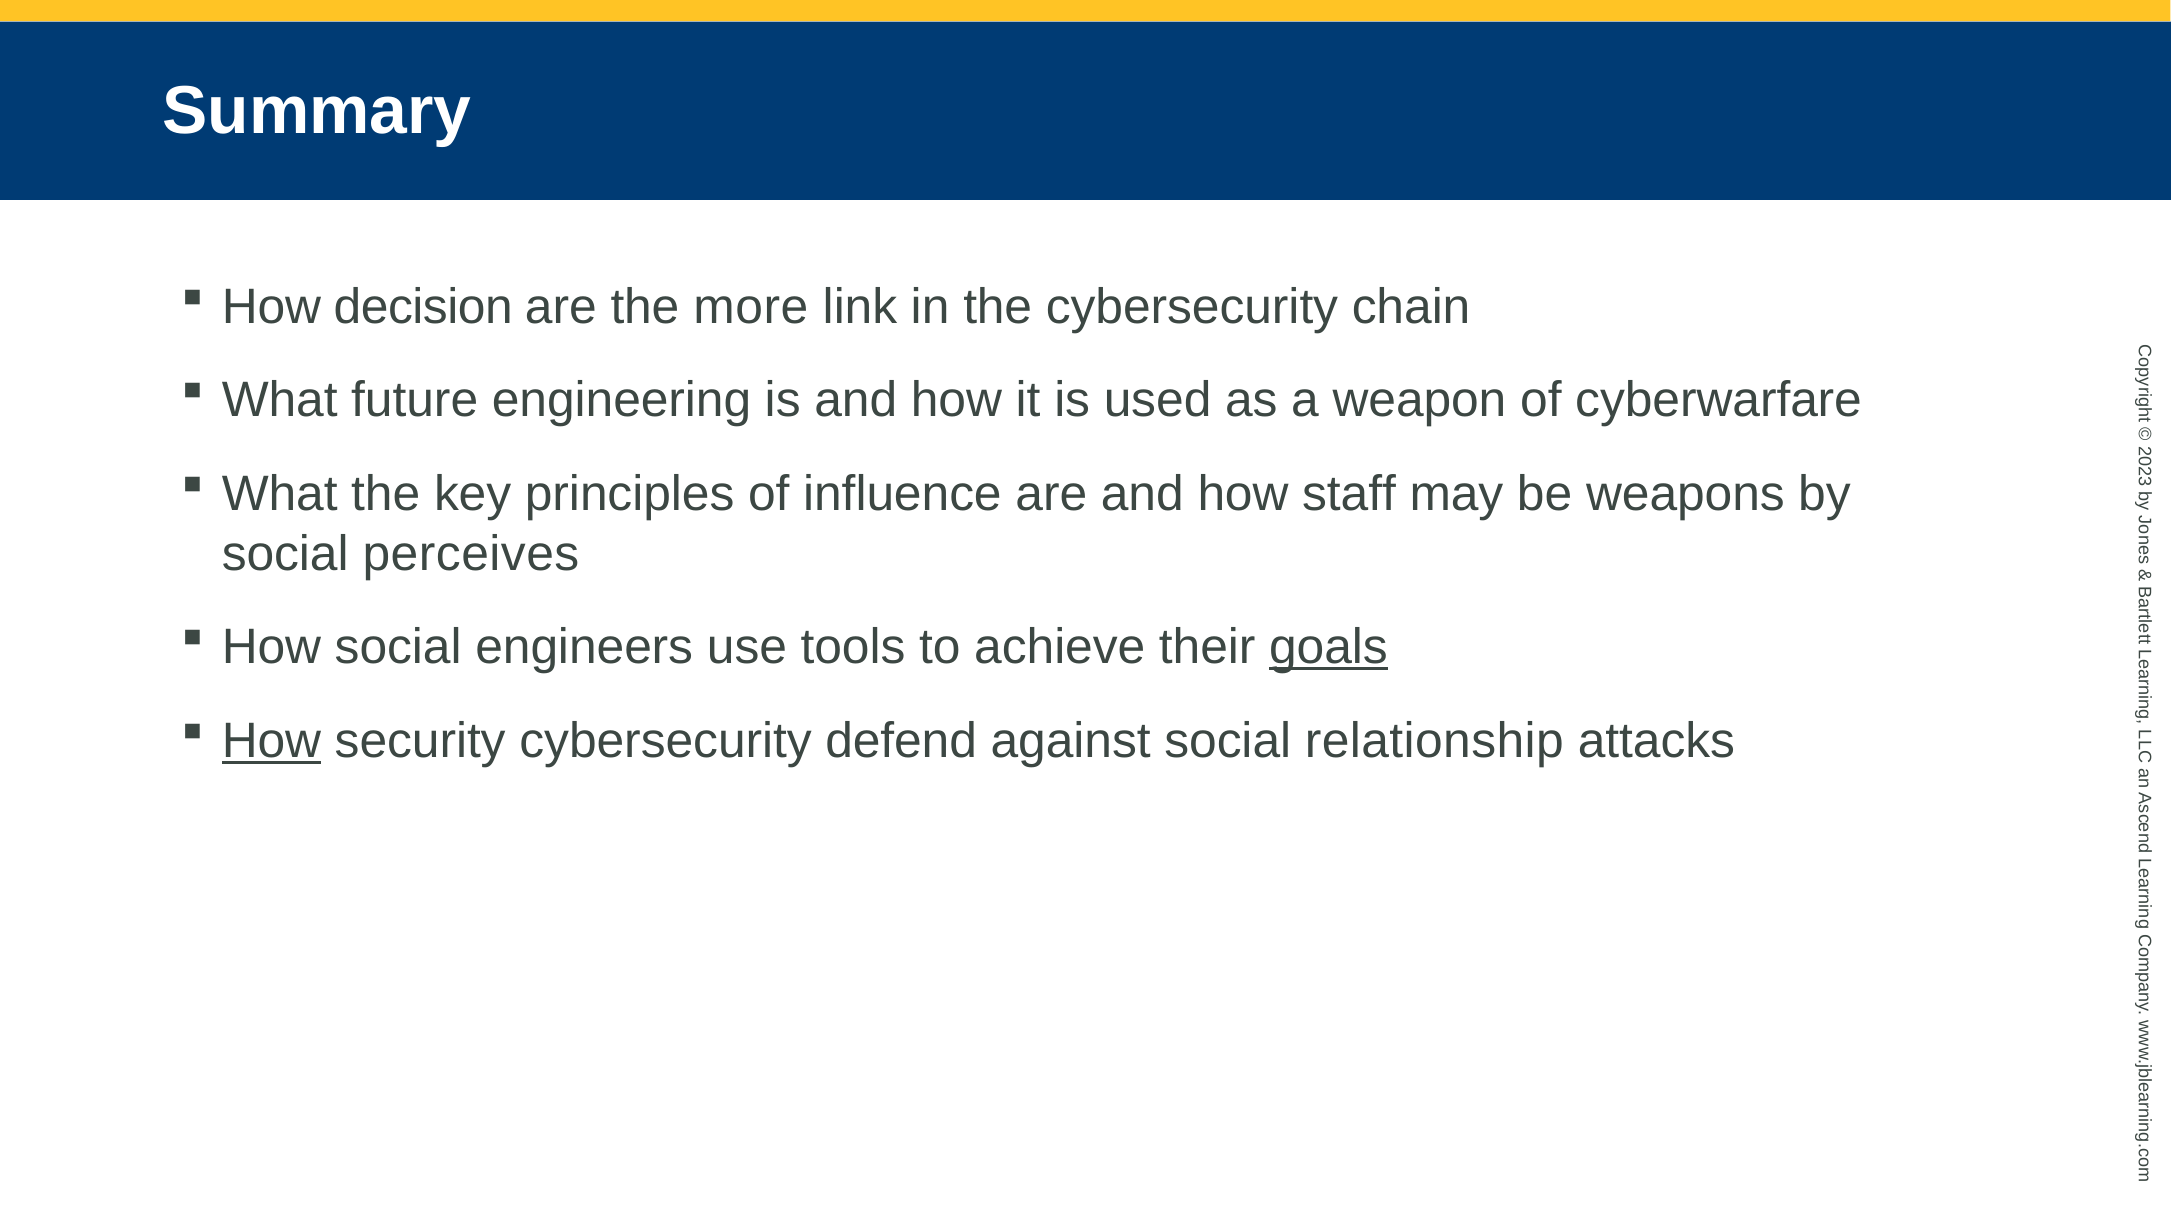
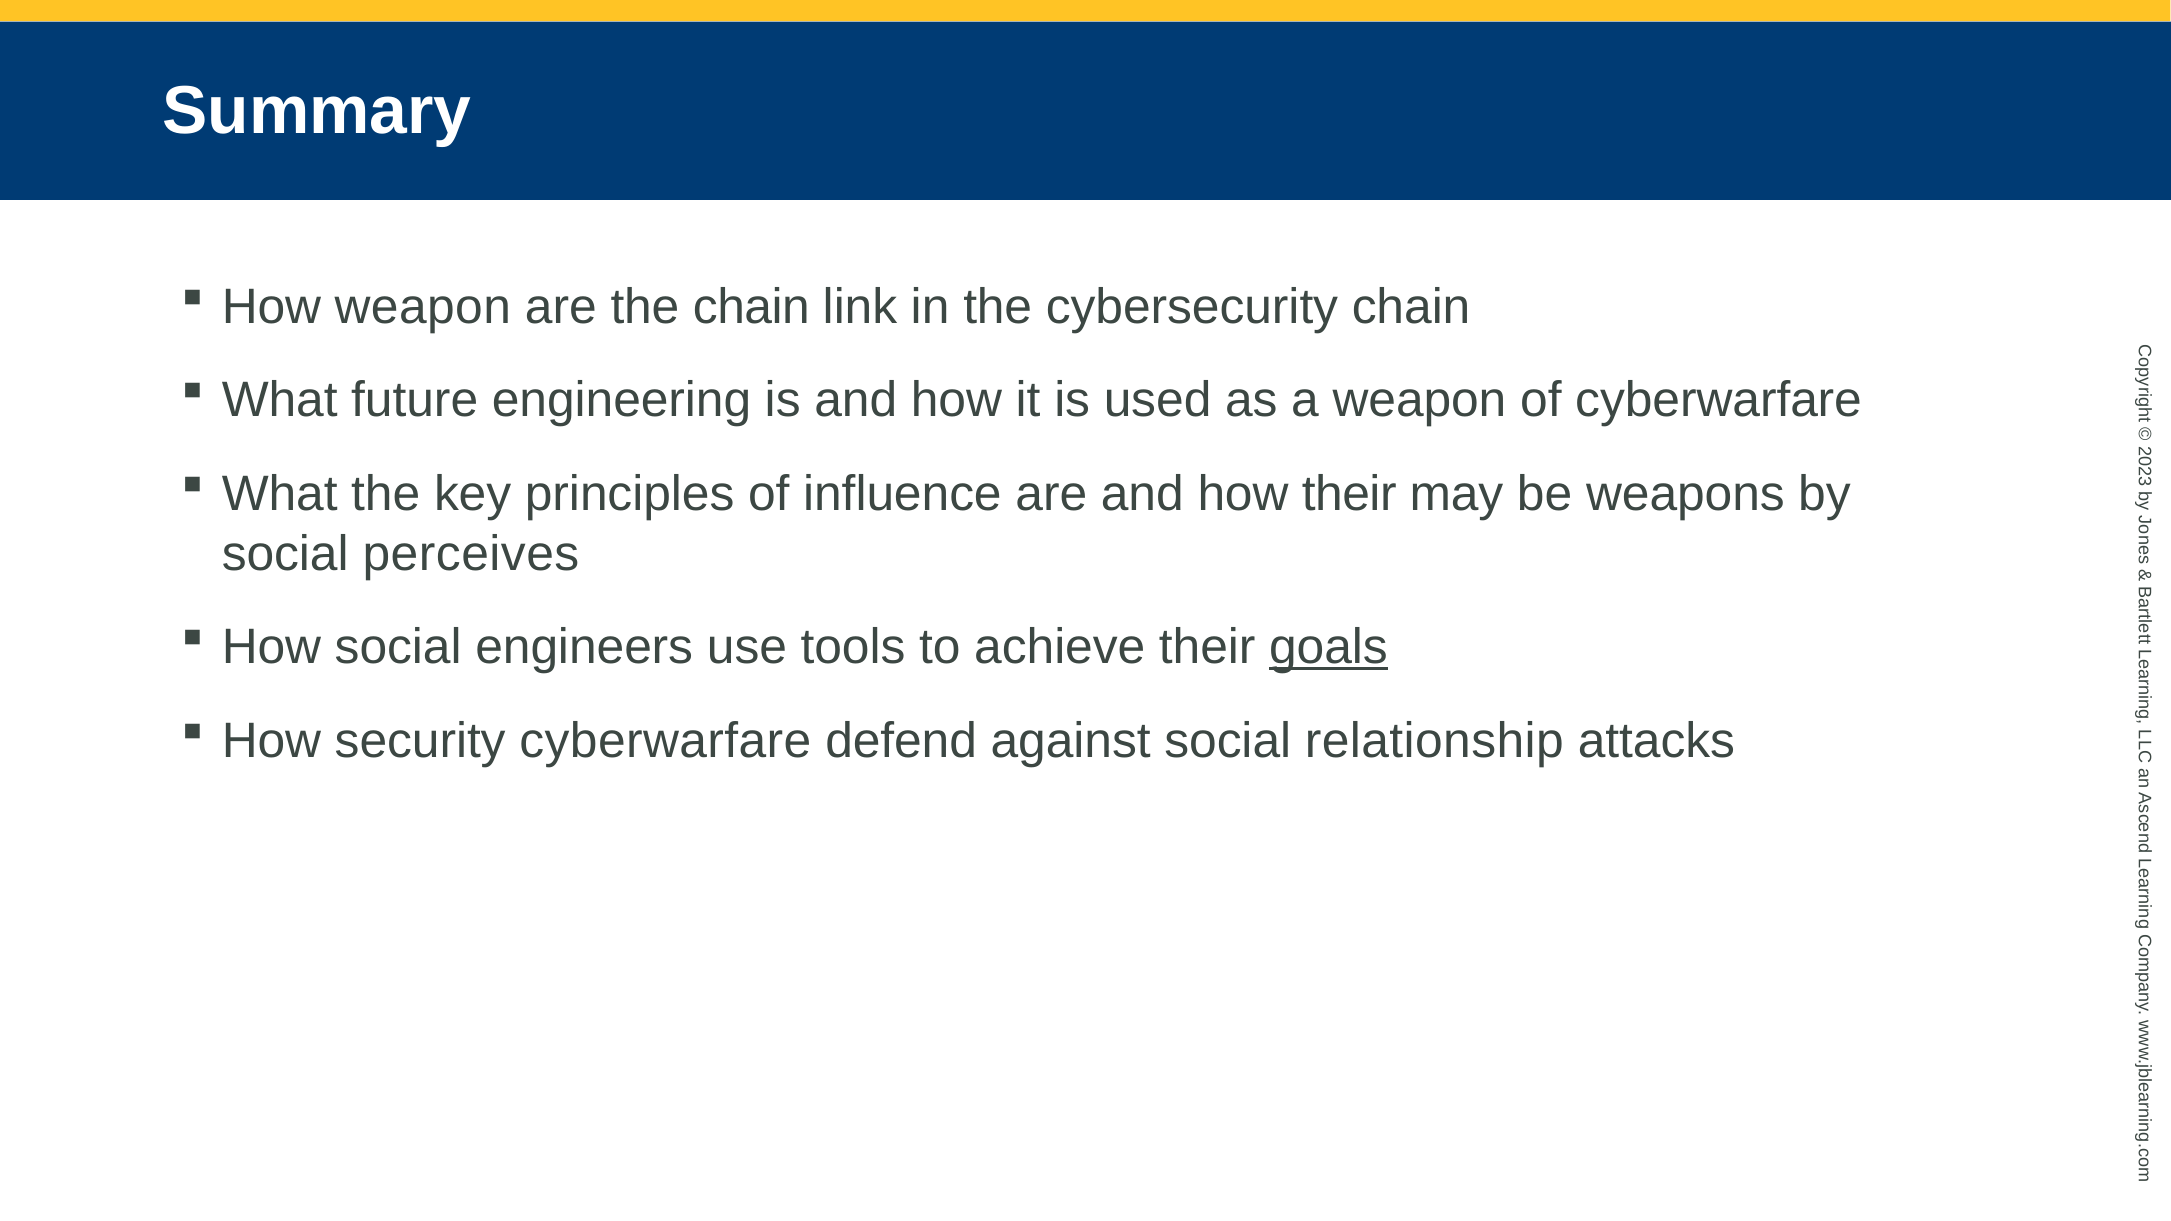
How decision: decision -> weapon
the more: more -> chain
how staff: staff -> their
How at (271, 741) underline: present -> none
security cybersecurity: cybersecurity -> cyberwarfare
